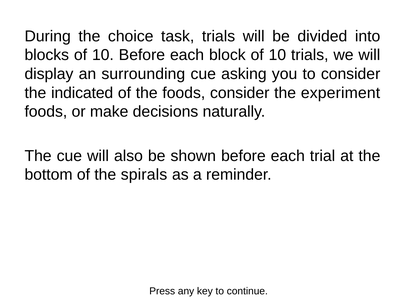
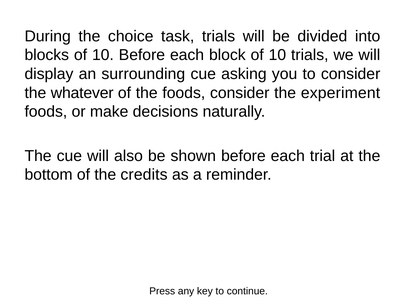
indicated: indicated -> whatever
spirals: spirals -> credits
